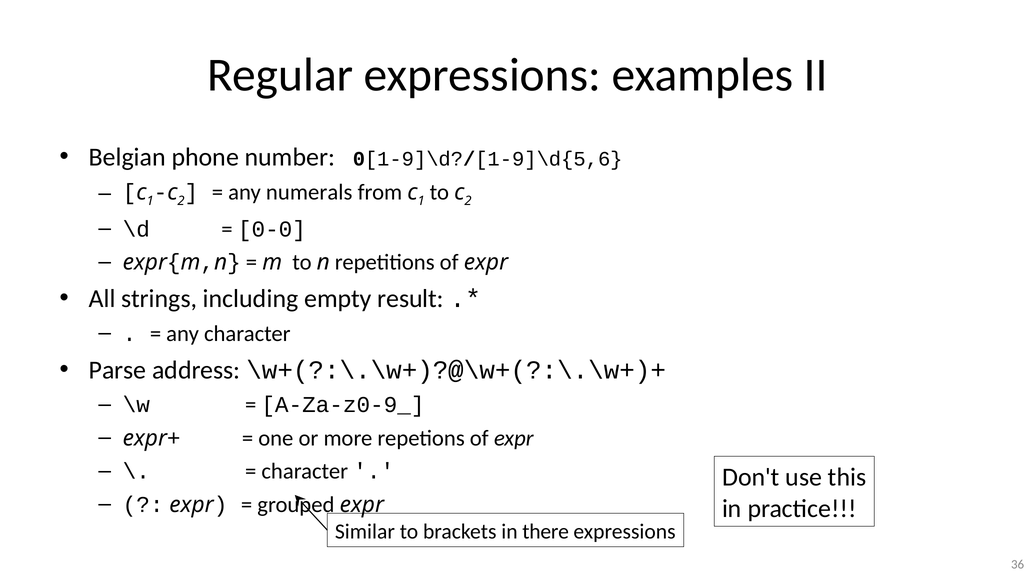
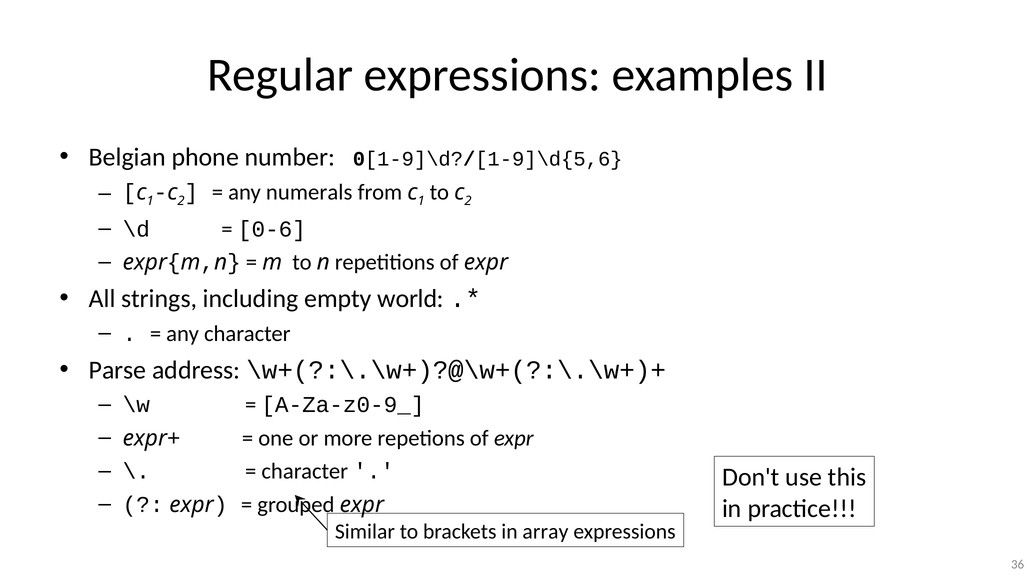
0-0: 0-0 -> 0-6
result: result -> world
there: there -> array
